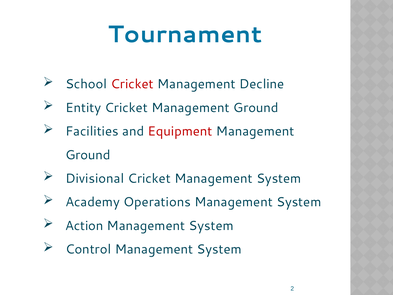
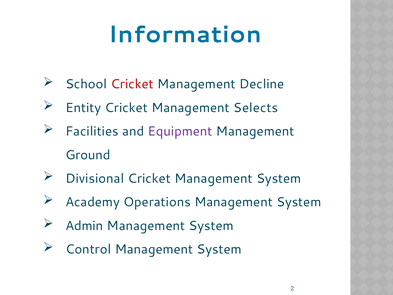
Tournament: Tournament -> Information
Cricket Management Ground: Ground -> Selects
Equipment colour: red -> purple
Action: Action -> Admin
